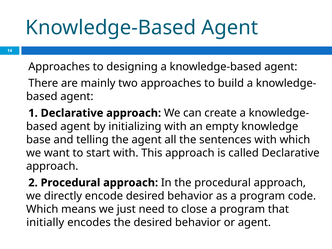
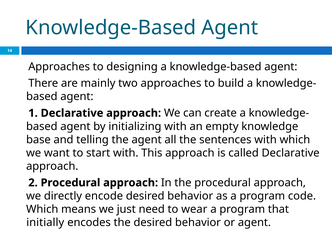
close: close -> wear
